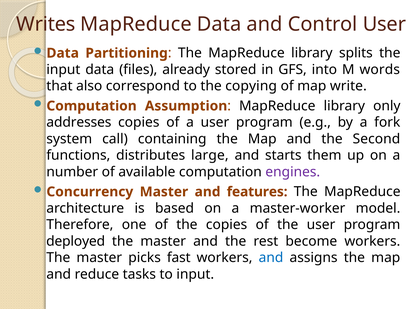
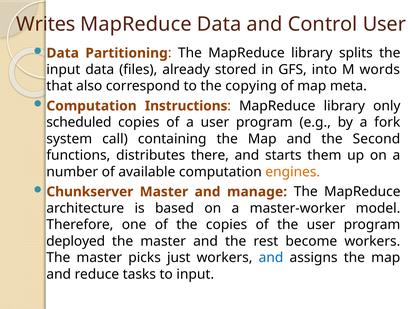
write: write -> meta
Assumption: Assumption -> Instructions
addresses: addresses -> scheduled
large: large -> there
engines colour: purple -> orange
Concurrency: Concurrency -> Chunkserver
features: features -> manage
fast: fast -> just
